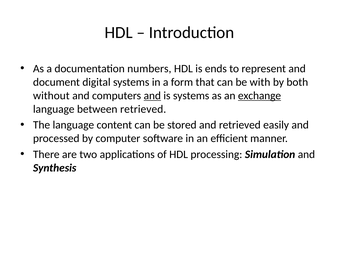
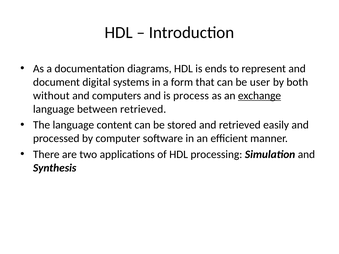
numbers: numbers -> diagrams
with: with -> user
and at (152, 96) underline: present -> none
is systems: systems -> process
